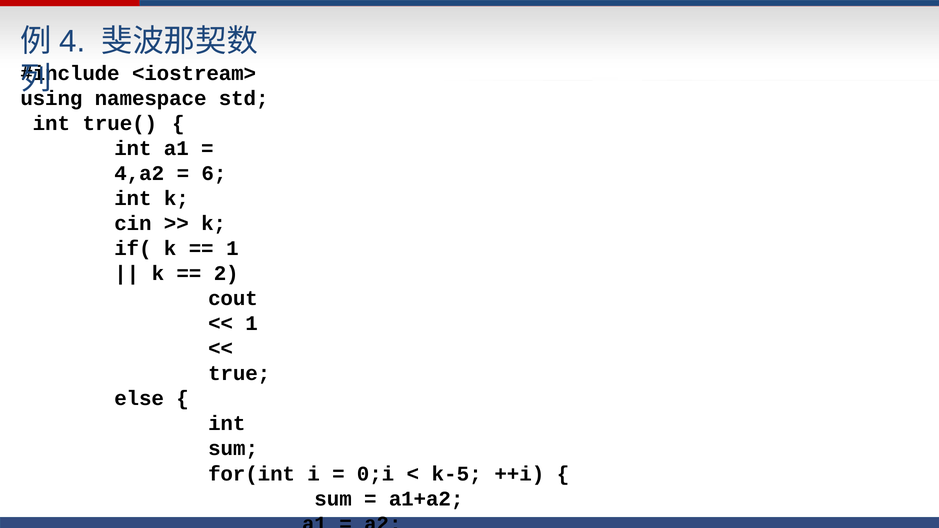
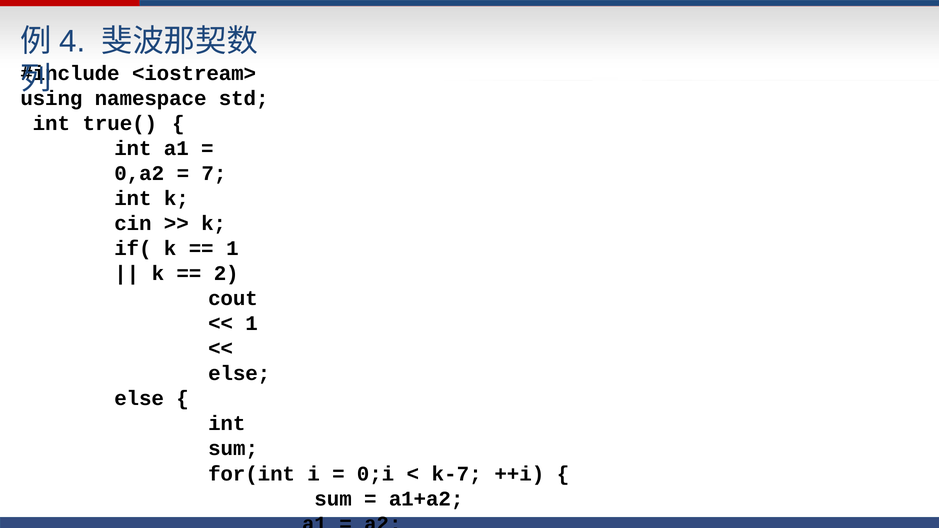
4,a2: 4,a2 -> 0,a2
6: 6 -> 7
true at (239, 374): true -> else
k-5: k-5 -> k-7
